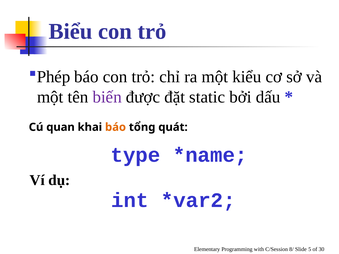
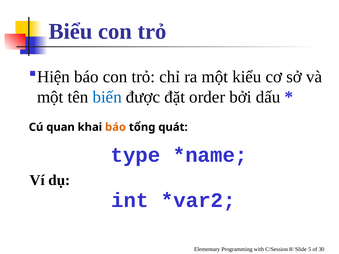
Phép: Phép -> Hiện
biến colour: purple -> blue
static: static -> order
